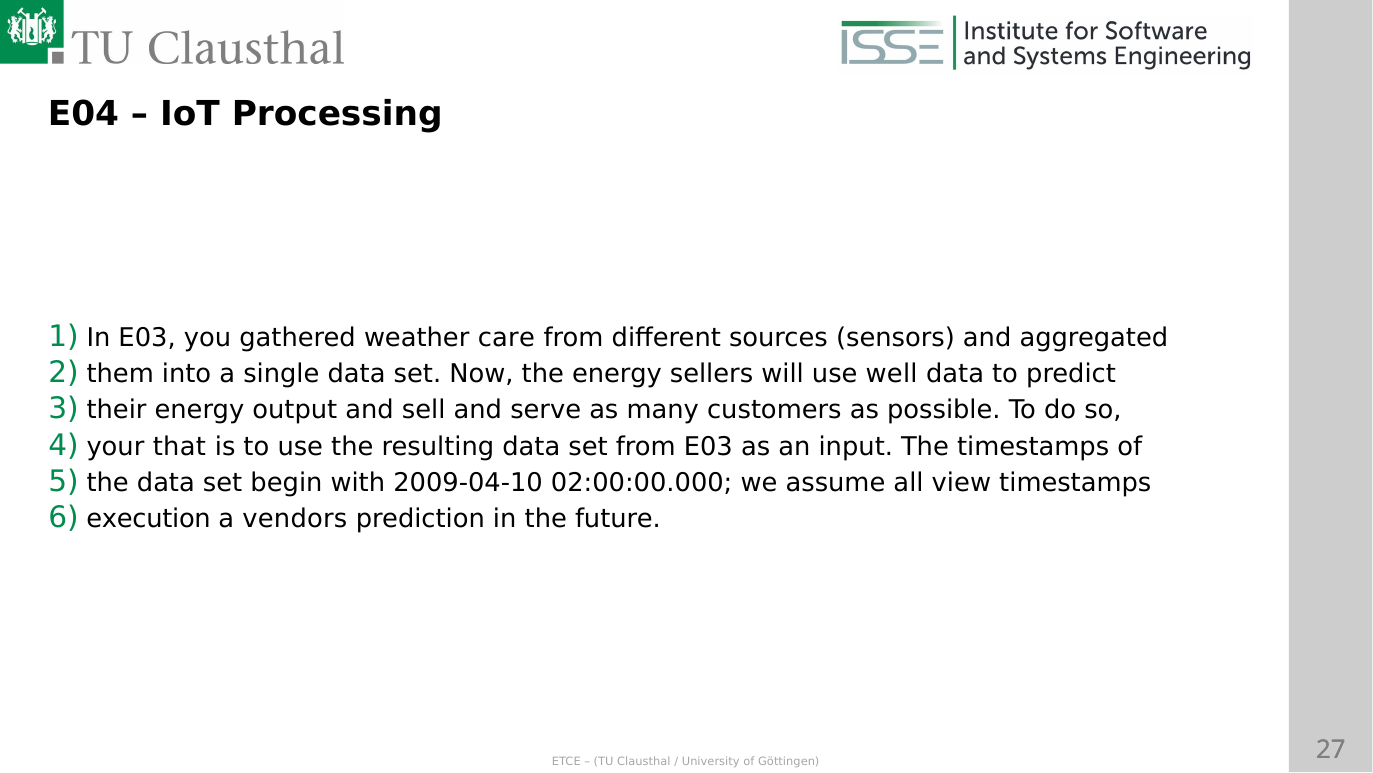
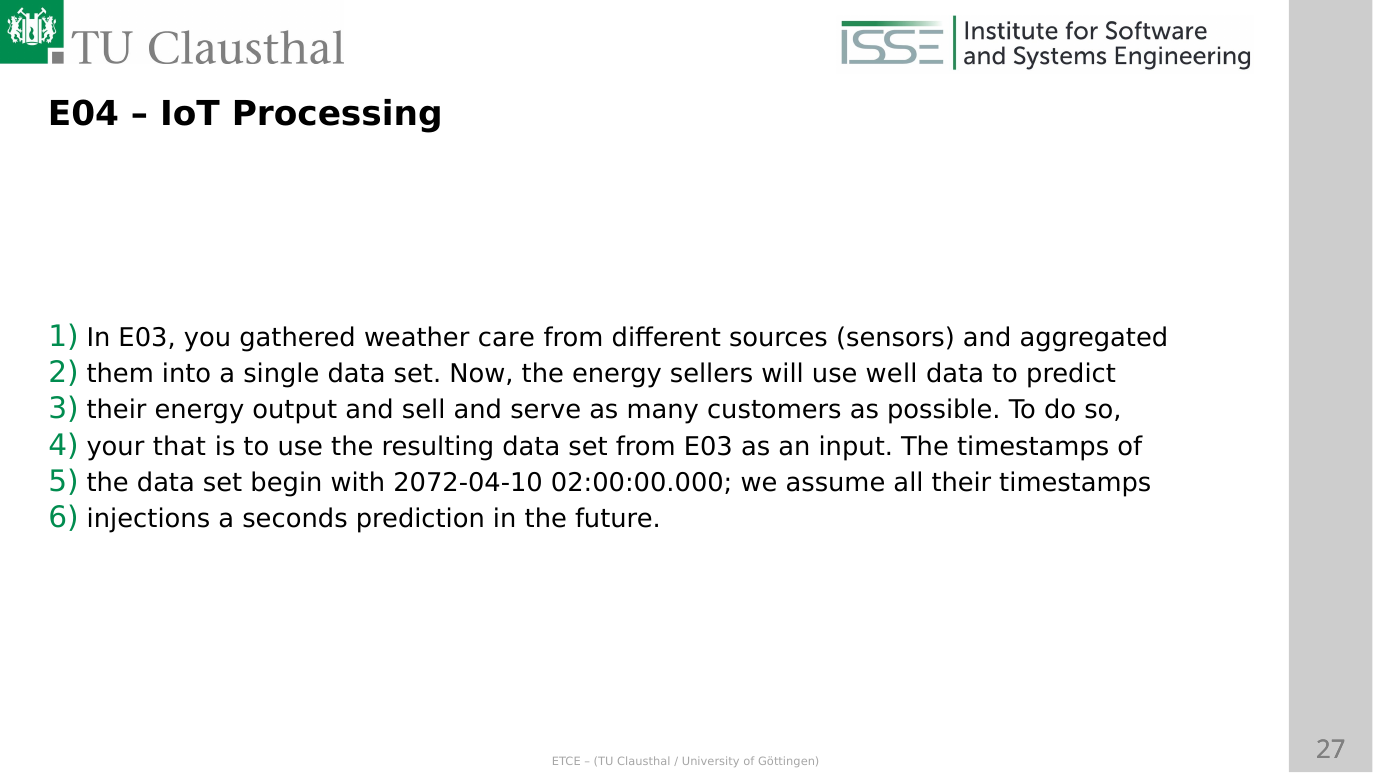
2009-04-10: 2009-04-10 -> 2072-04-10
all view: view -> their
execution: execution -> injections
vendors: vendors -> seconds
